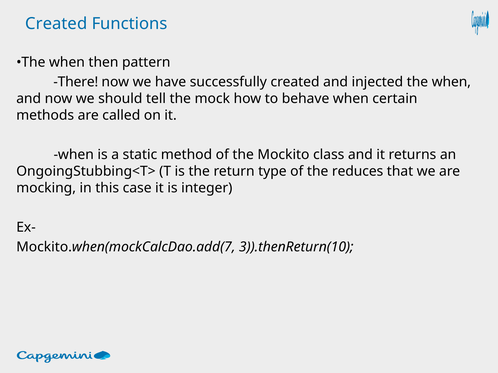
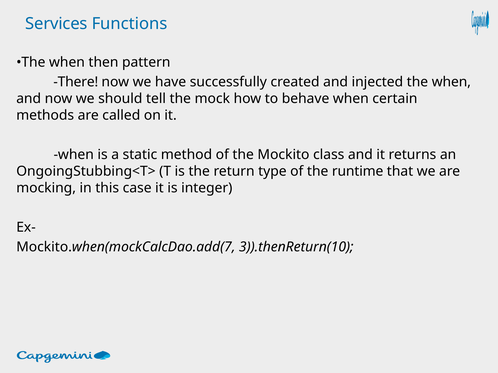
Created at (56, 24): Created -> Services
reduces: reduces -> runtime
